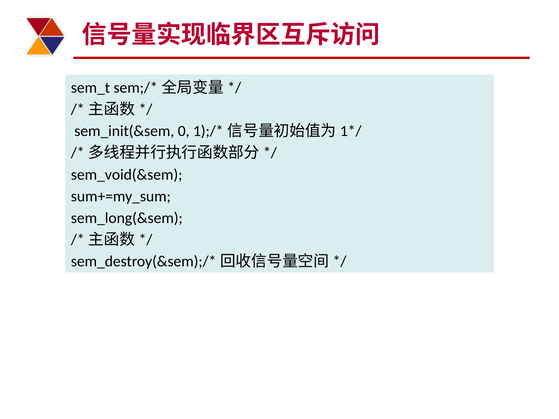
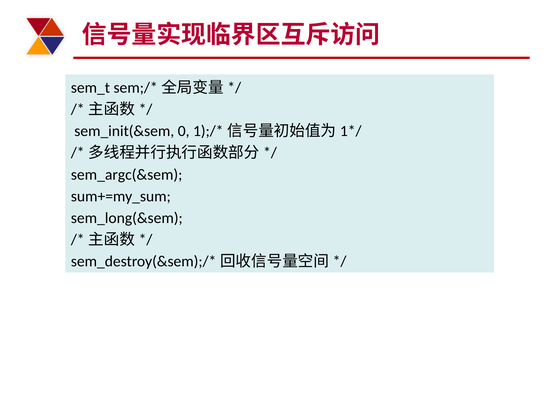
sem_void(&sem: sem_void(&sem -> sem_argc(&sem
